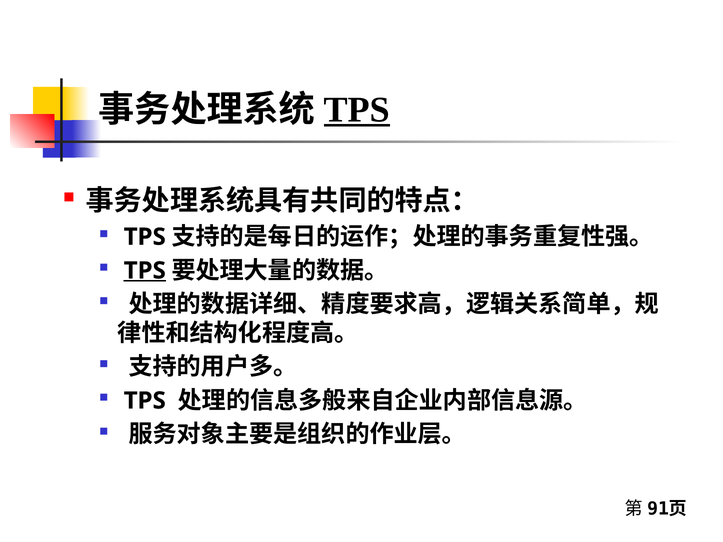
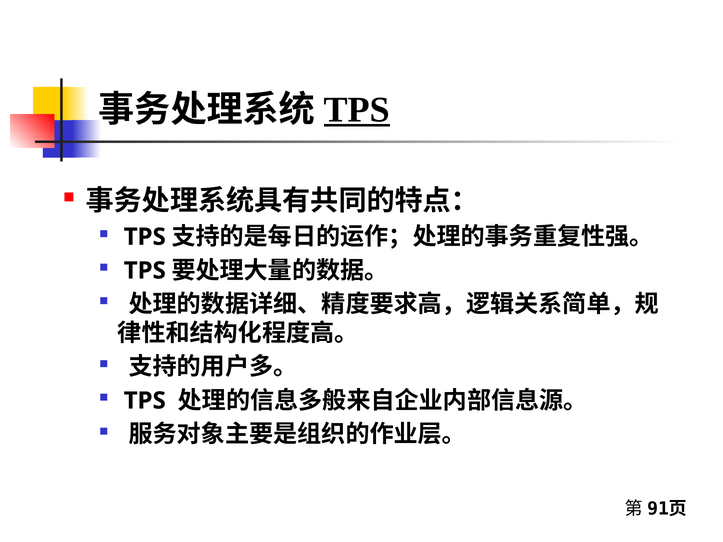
TPS at (145, 271) underline: present -> none
